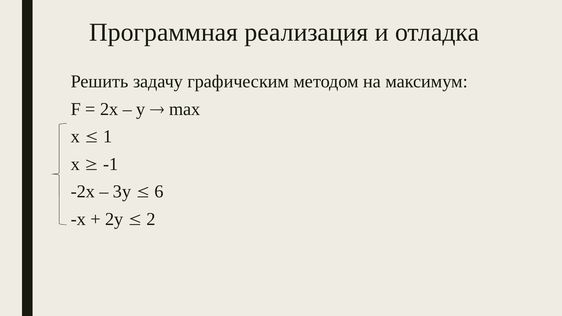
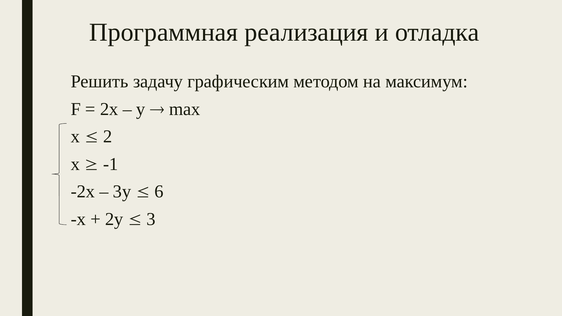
1: 1 -> 2
2: 2 -> 3
